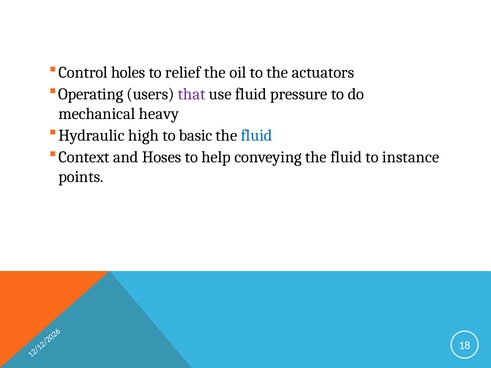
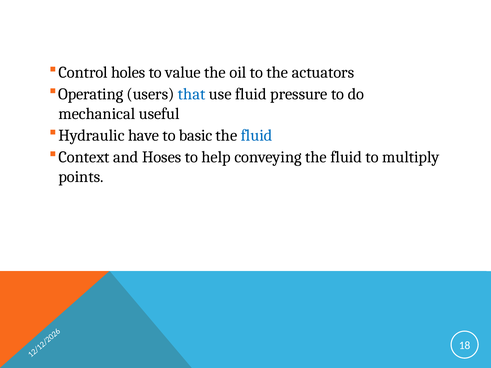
relief: relief -> value
that colour: purple -> blue
heavy: heavy -> useful
high: high -> have
instance: instance -> multiply
